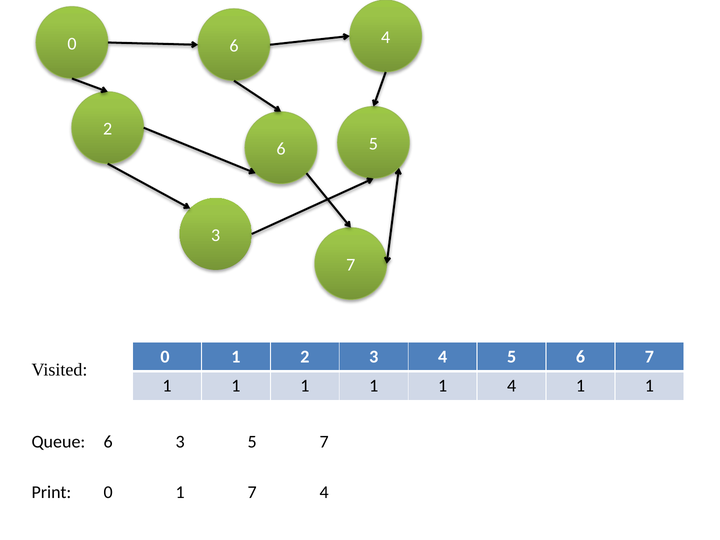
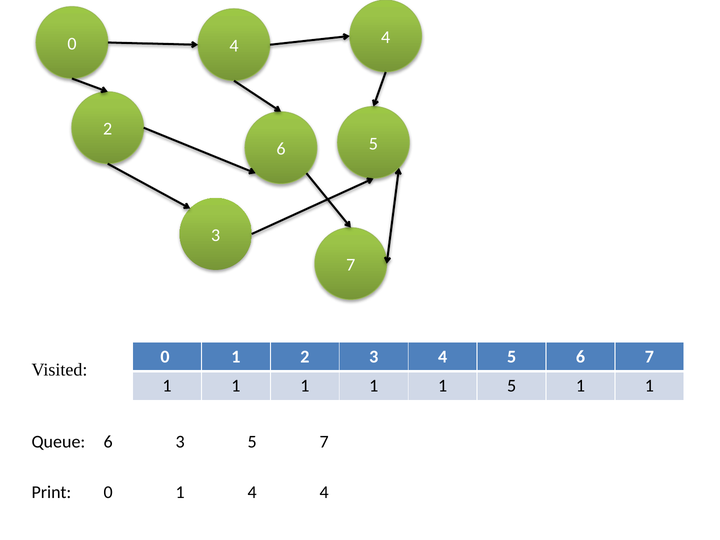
0 6: 6 -> 4
1 4: 4 -> 5
1 7: 7 -> 4
